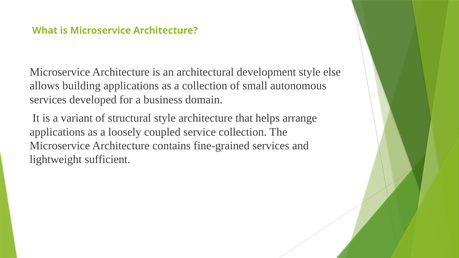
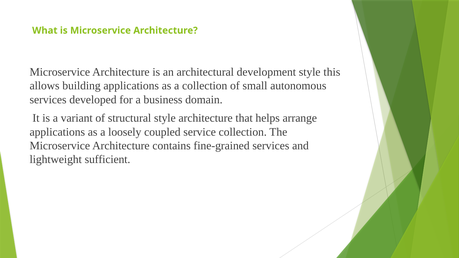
else: else -> this
